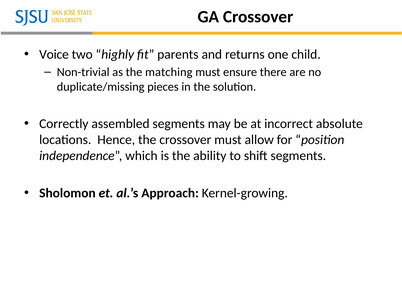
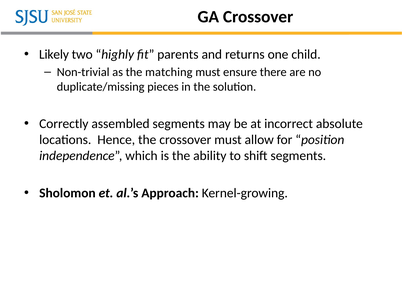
Voice: Voice -> Likely
